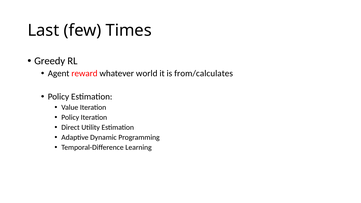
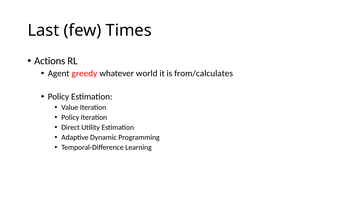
Greedy: Greedy -> Actions
reward: reward -> greedy
